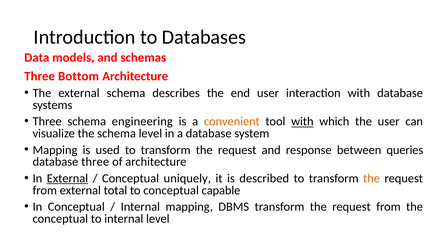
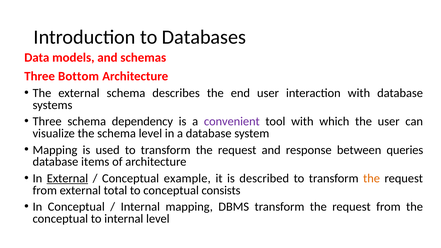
engineering: engineering -> dependency
convenient colour: orange -> purple
with at (302, 122) underline: present -> none
database three: three -> items
uniquely: uniquely -> example
capable: capable -> consists
